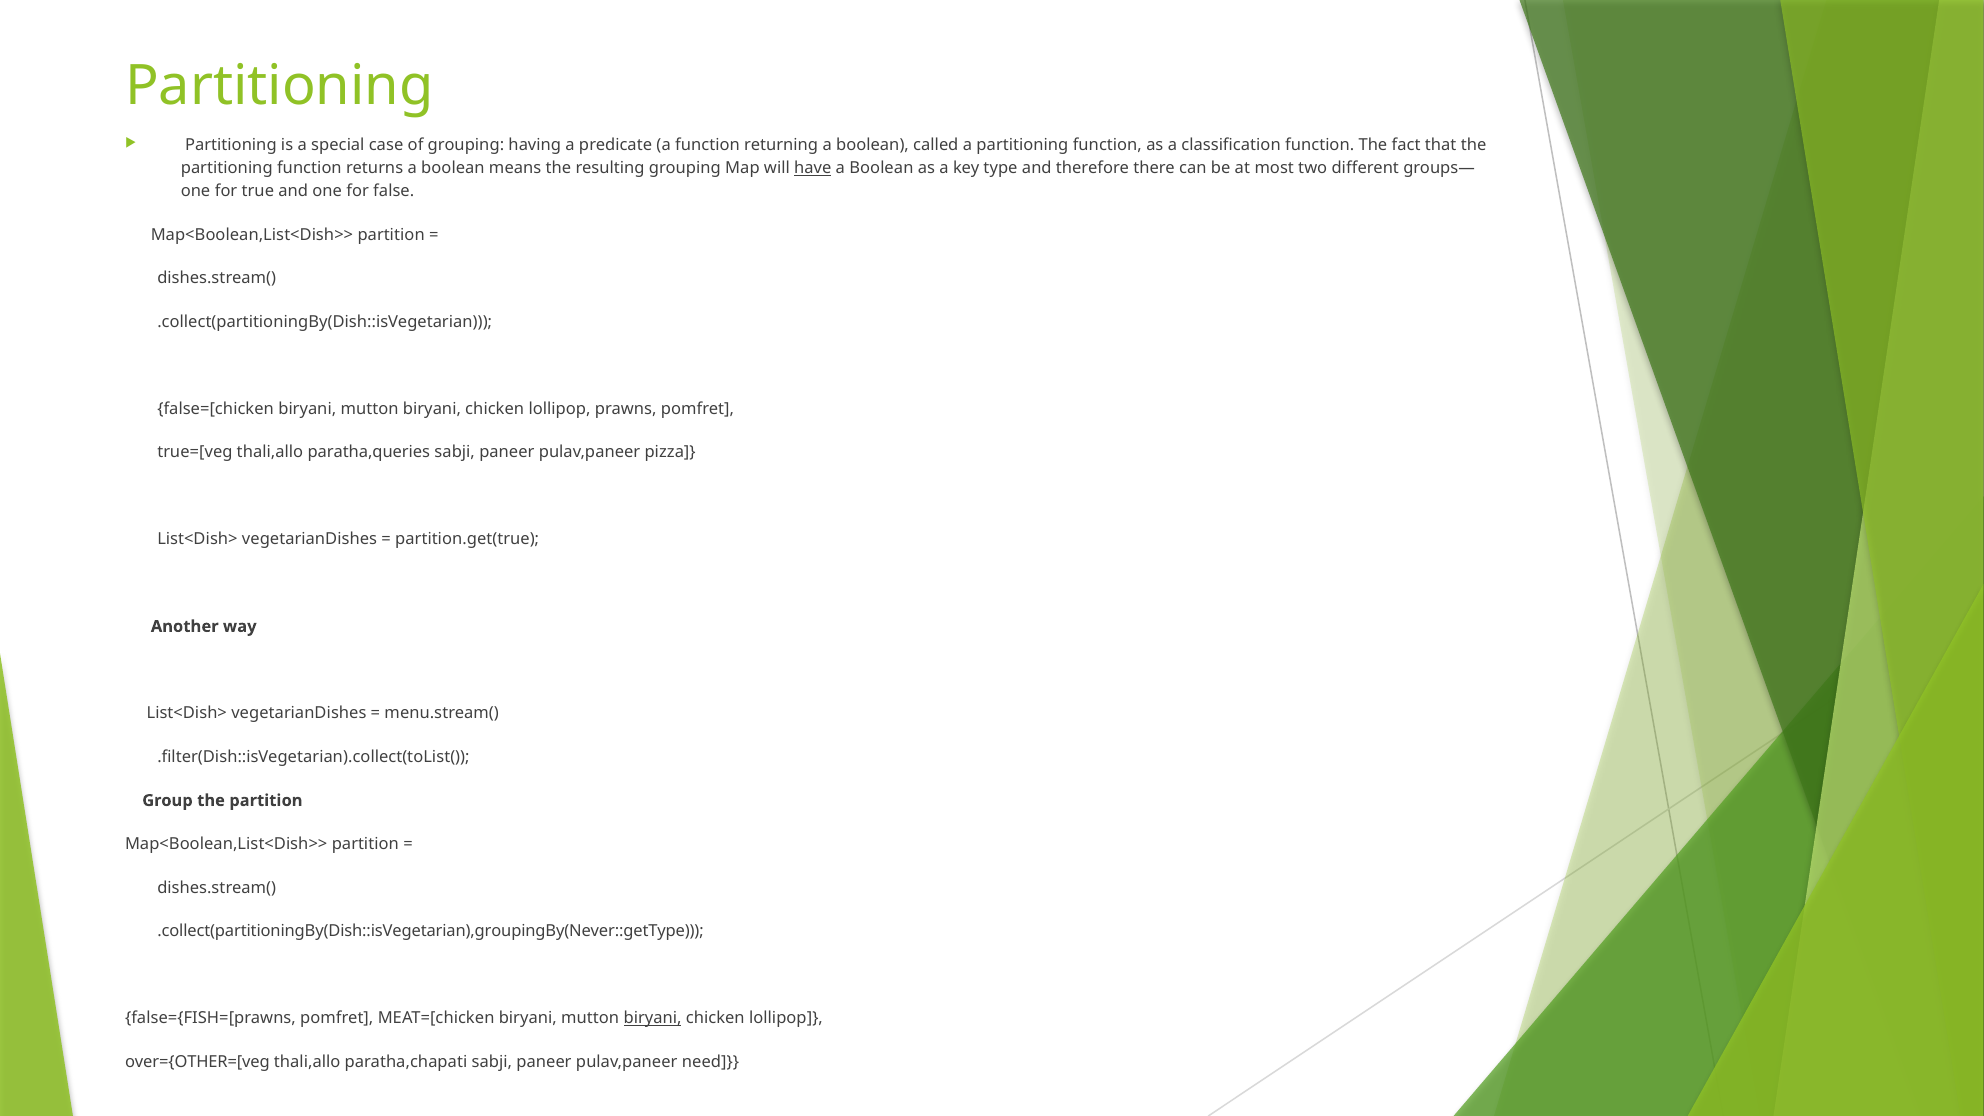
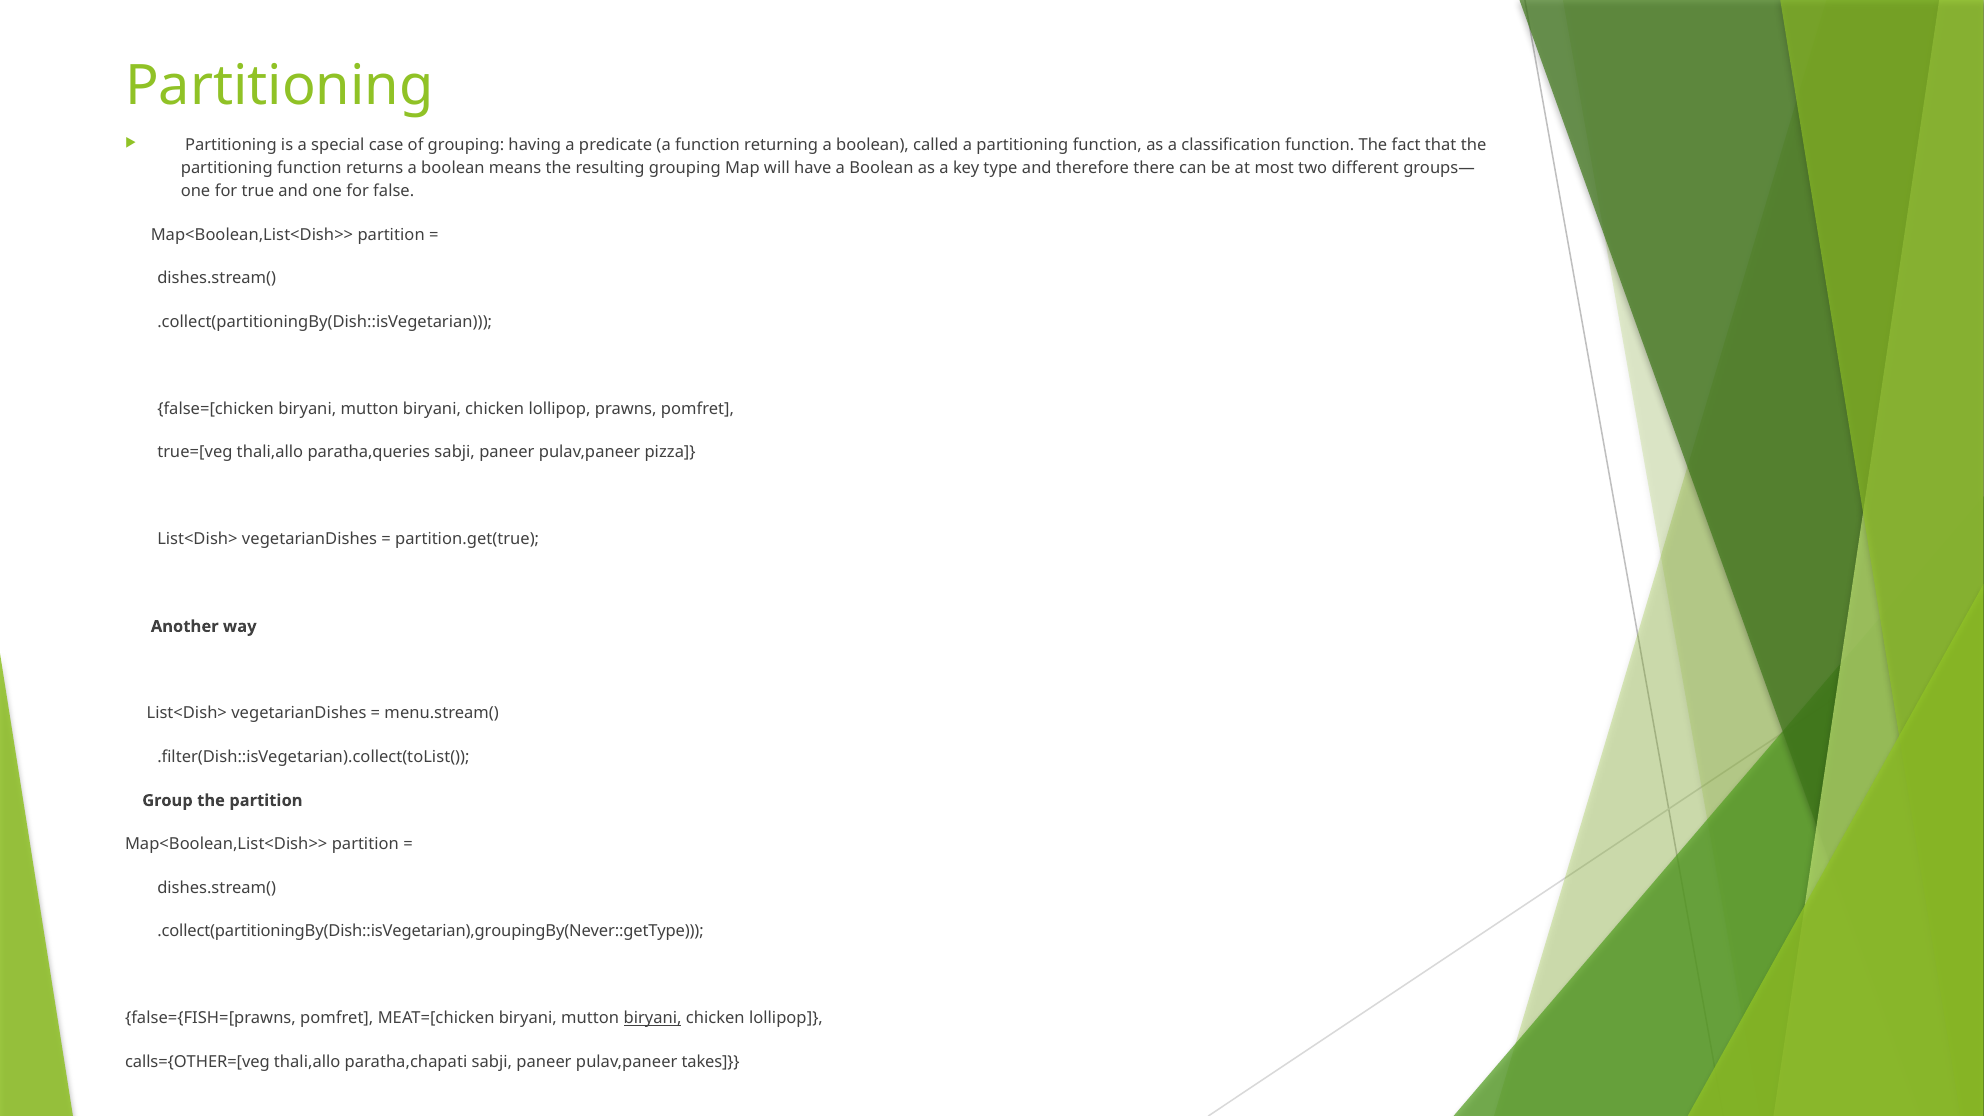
have underline: present -> none
over={OTHER=[veg: over={OTHER=[veg -> calls={OTHER=[veg
need: need -> takes
